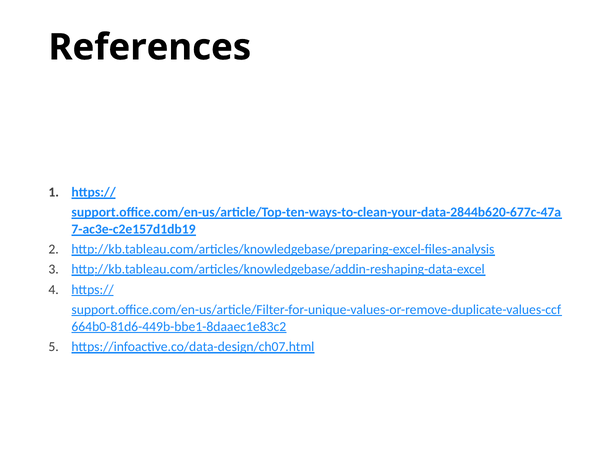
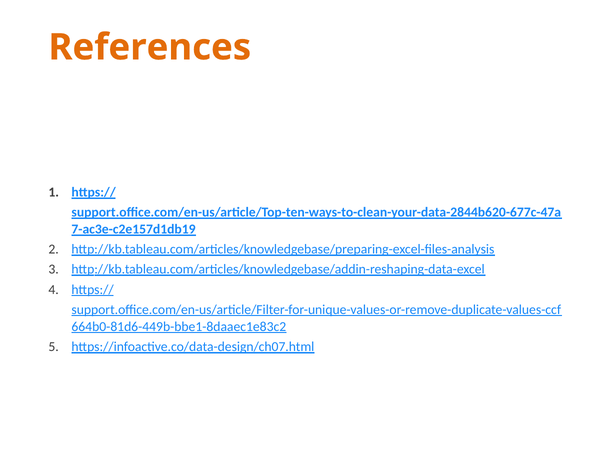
References colour: black -> orange
